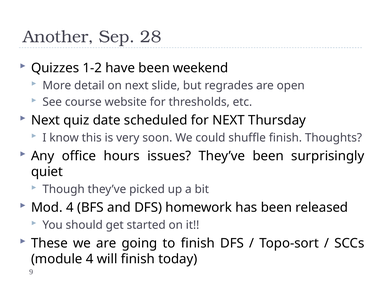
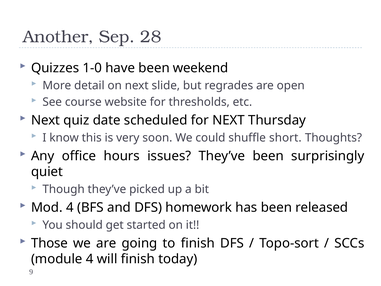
1-2: 1-2 -> 1-0
shuffle finish: finish -> short
These: These -> Those
